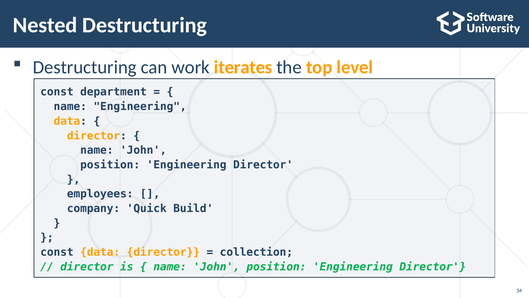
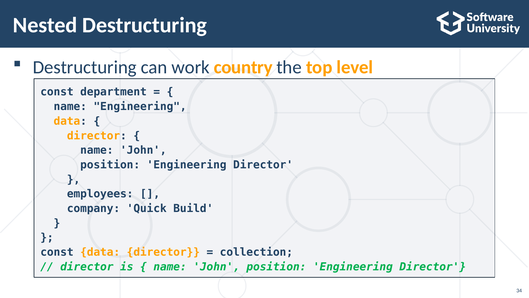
iterates: iterates -> country
